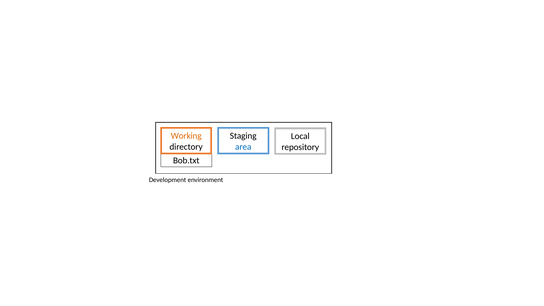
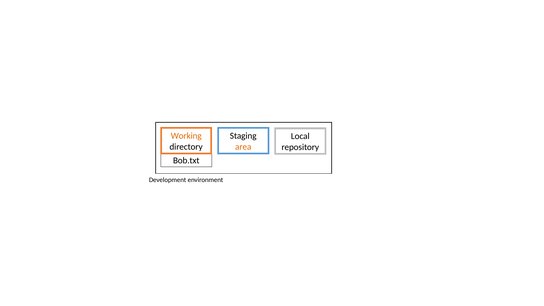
area colour: blue -> orange
